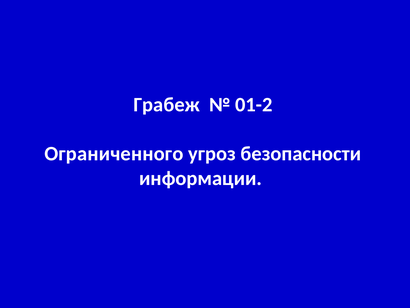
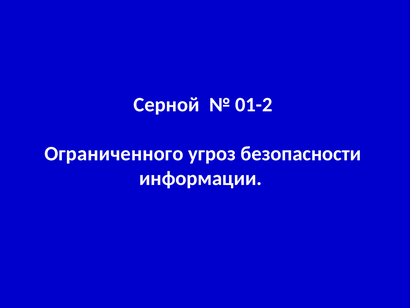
Грабеж: Грабеж -> Серной
